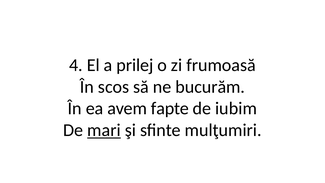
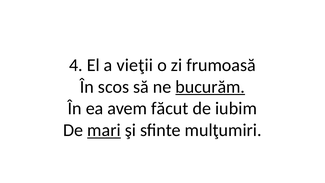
prilej: prilej -> vieţii
bucurăm underline: none -> present
fapte: fapte -> făcut
